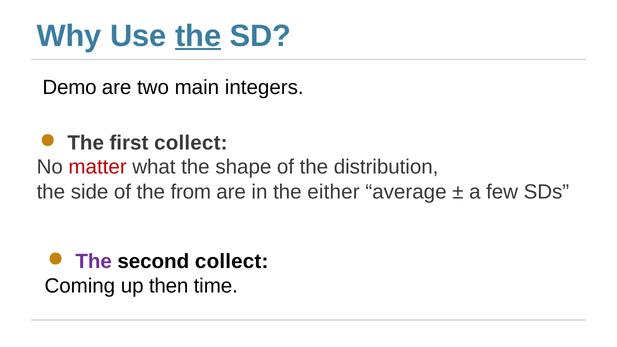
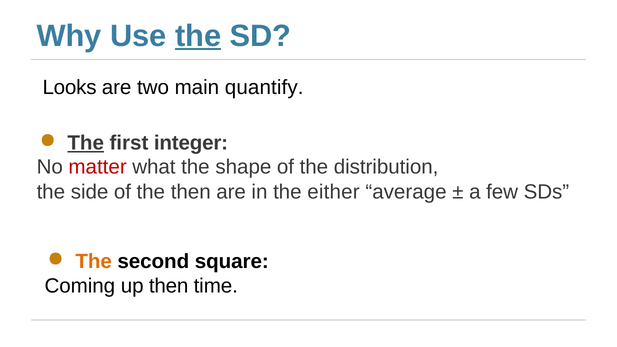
Demo: Demo -> Looks
integers: integers -> quantify
The at (86, 143) underline: none -> present
first collect: collect -> integer
the from: from -> then
The at (94, 262) colour: purple -> orange
second collect: collect -> square
